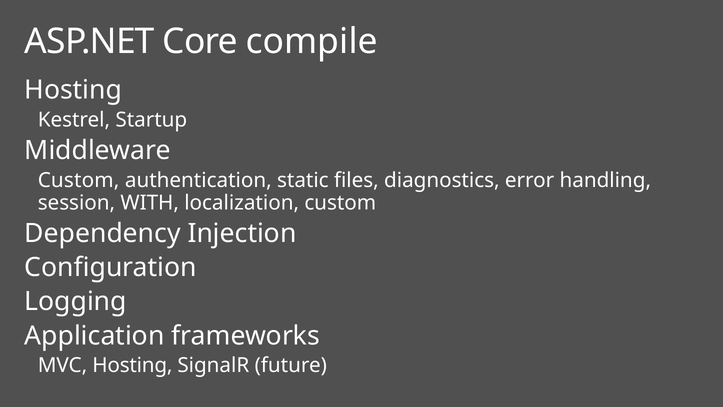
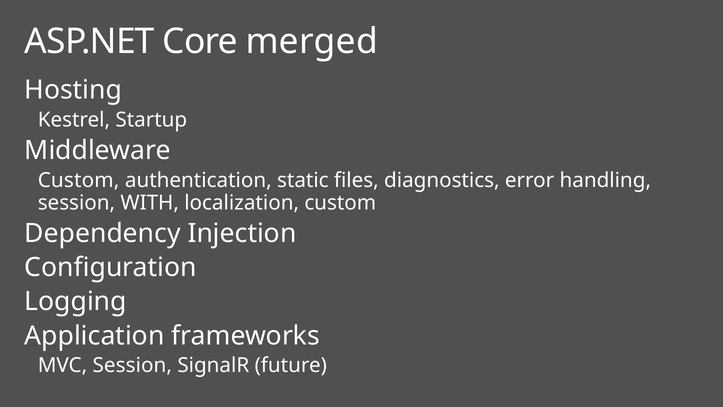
compile: compile -> merged
MVC Hosting: Hosting -> Session
